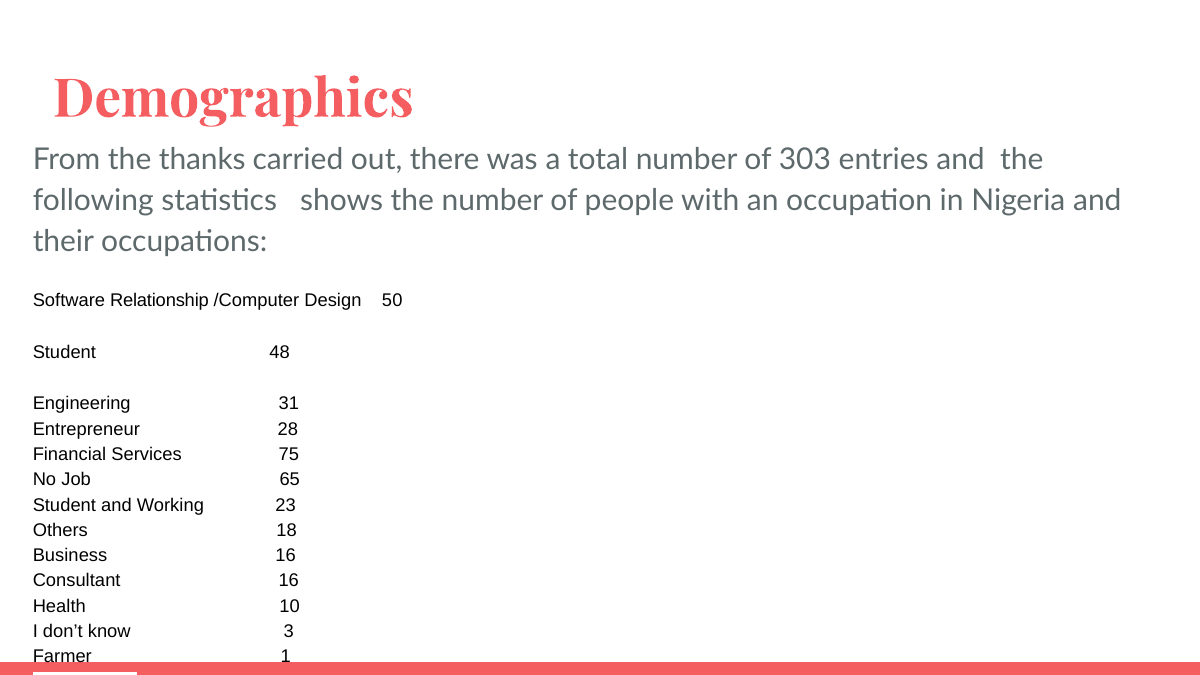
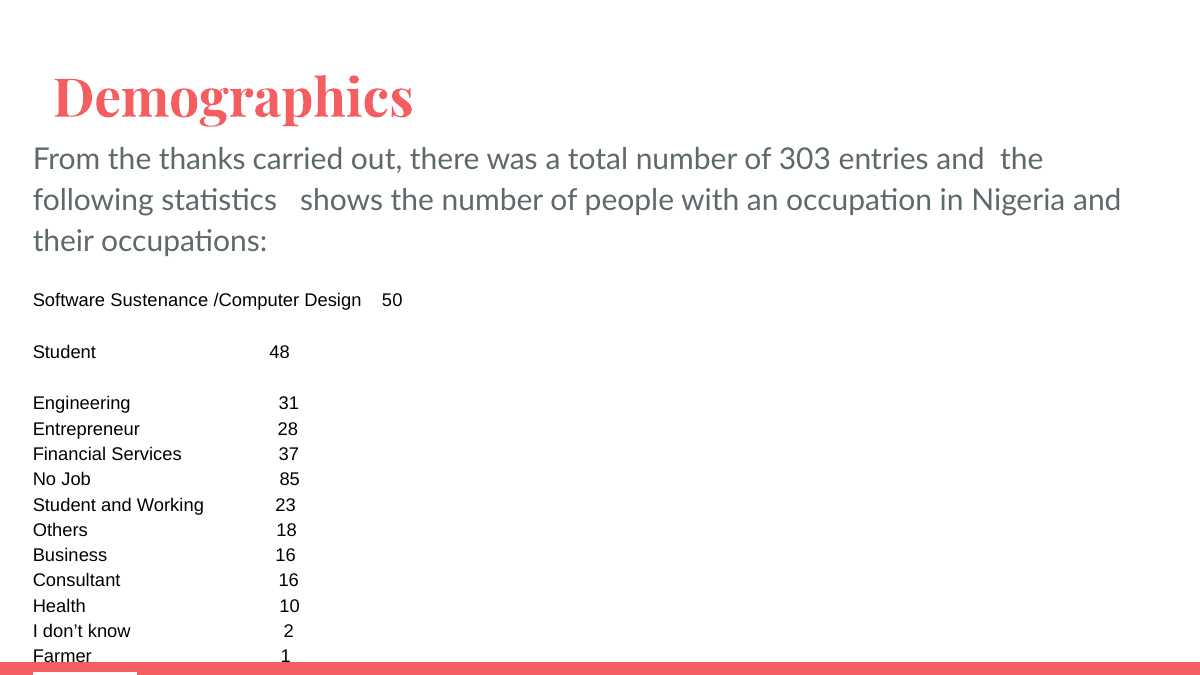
Relationship: Relationship -> Sustenance
75: 75 -> 37
65: 65 -> 85
3: 3 -> 2
